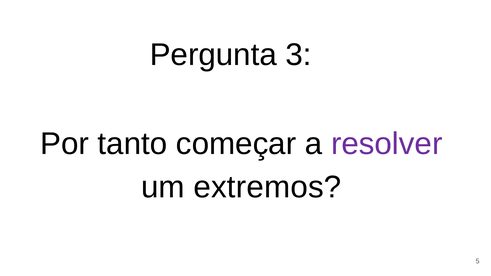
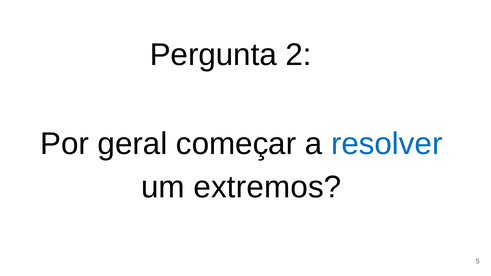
3: 3 -> 2
tanto: tanto -> geral
resolver colour: purple -> blue
